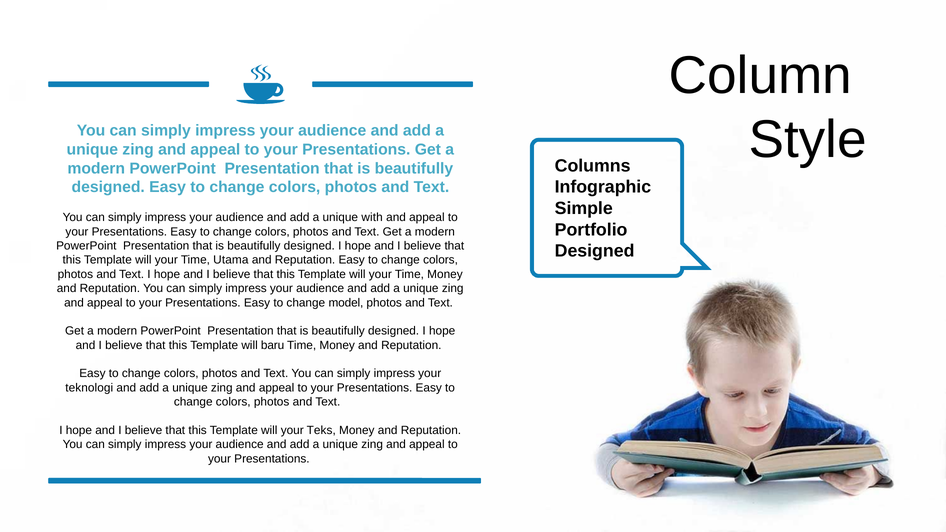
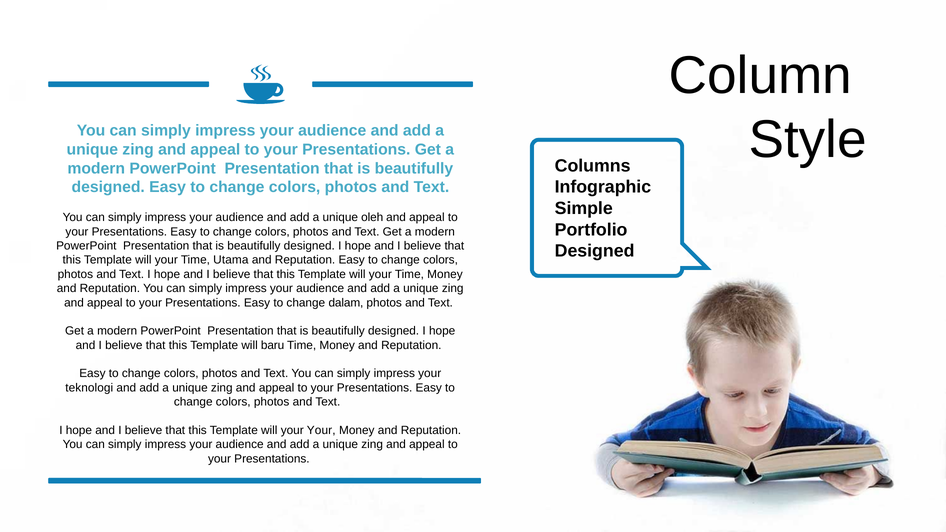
with: with -> oleh
model: model -> dalam
your Teks: Teks -> Your
